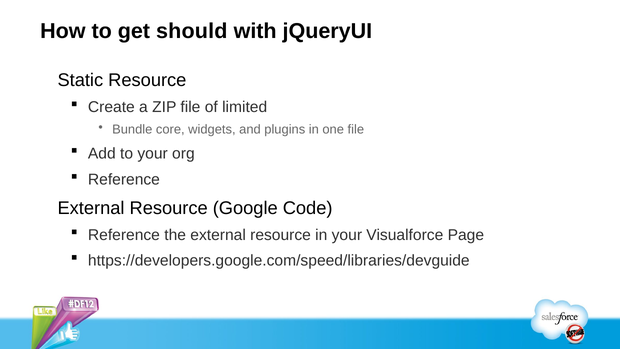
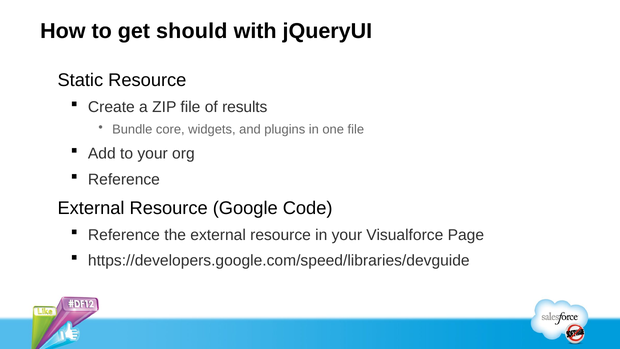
limited: limited -> results
